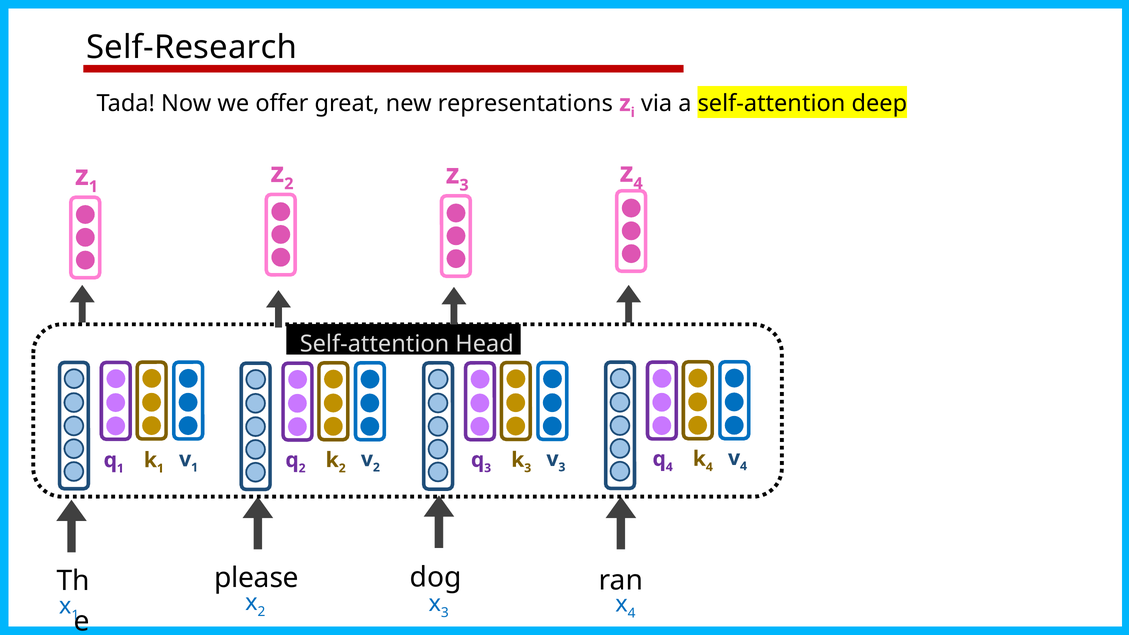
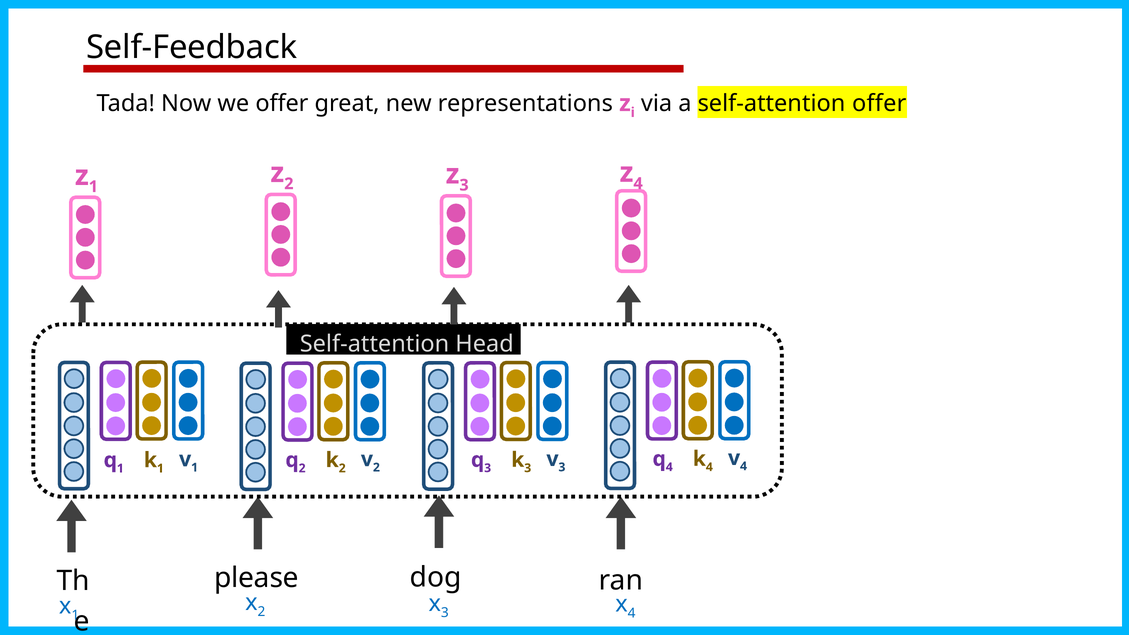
Self-Research: Self-Research -> Self-Feedback
self-attention deep: deep -> offer
